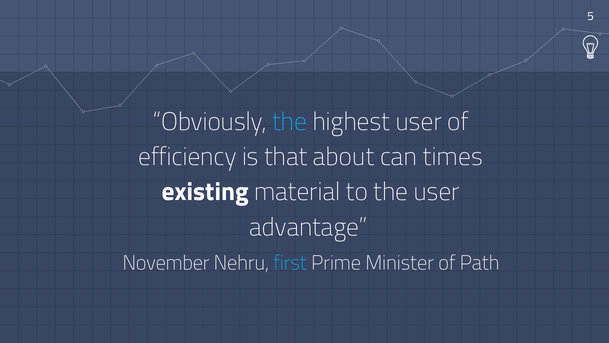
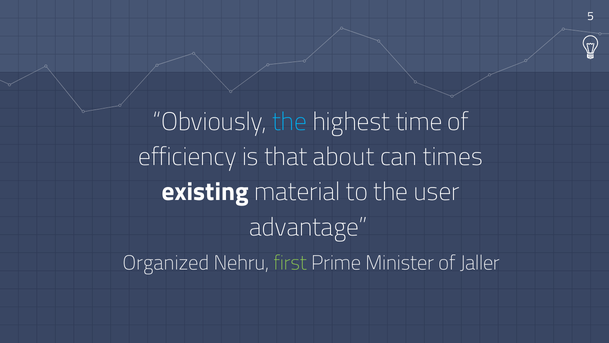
highest user: user -> time
November: November -> Organized
first colour: light blue -> light green
Path: Path -> Jaller
